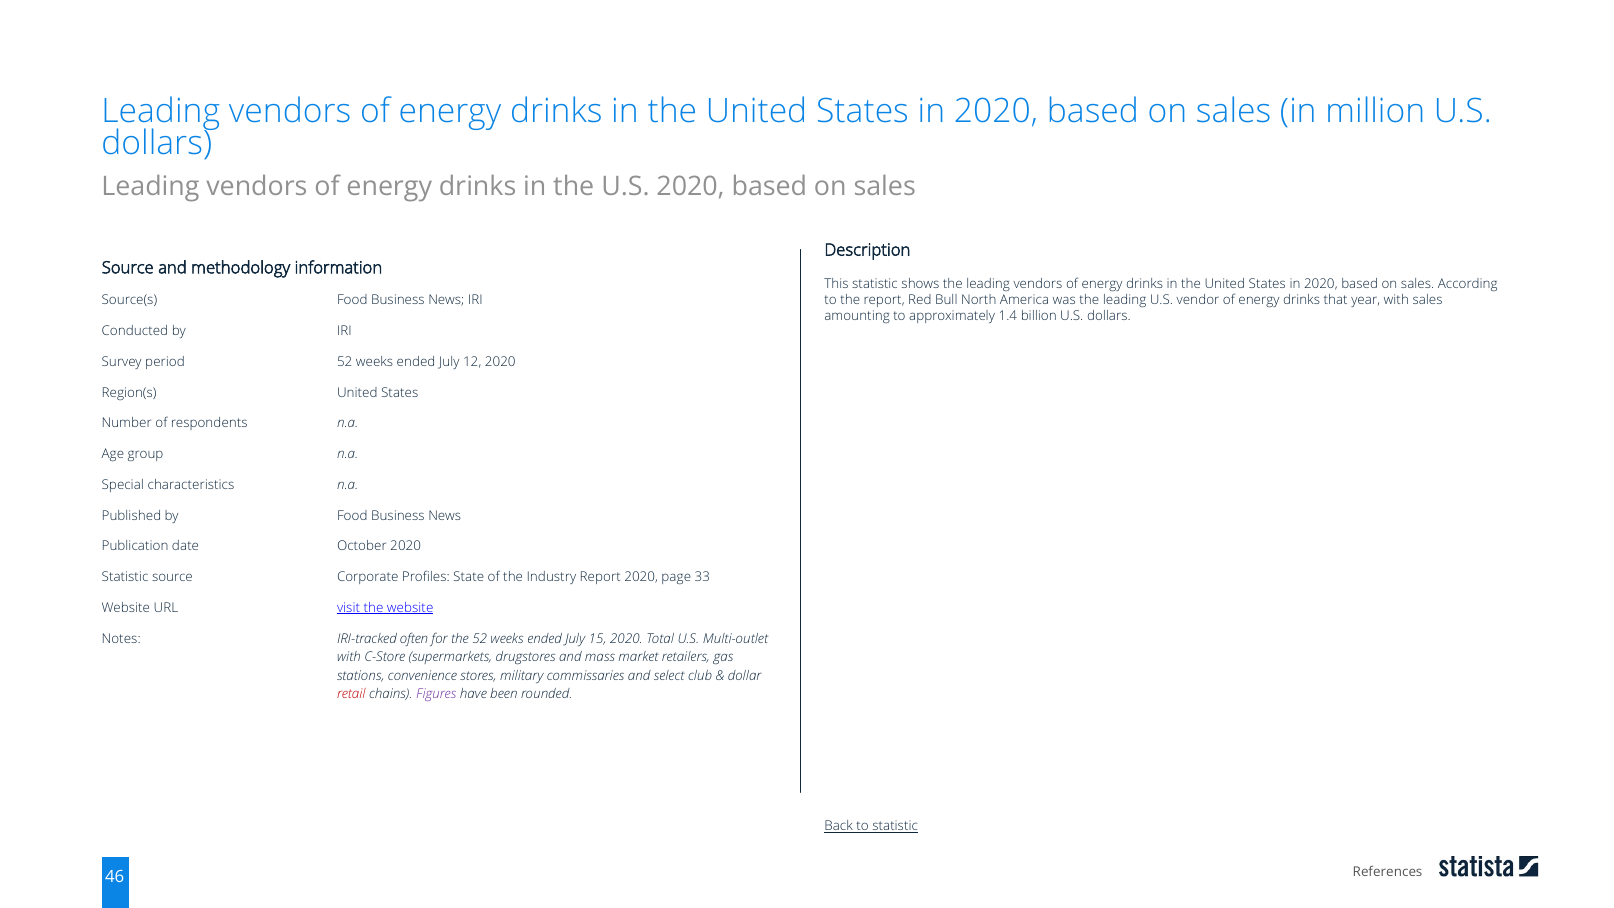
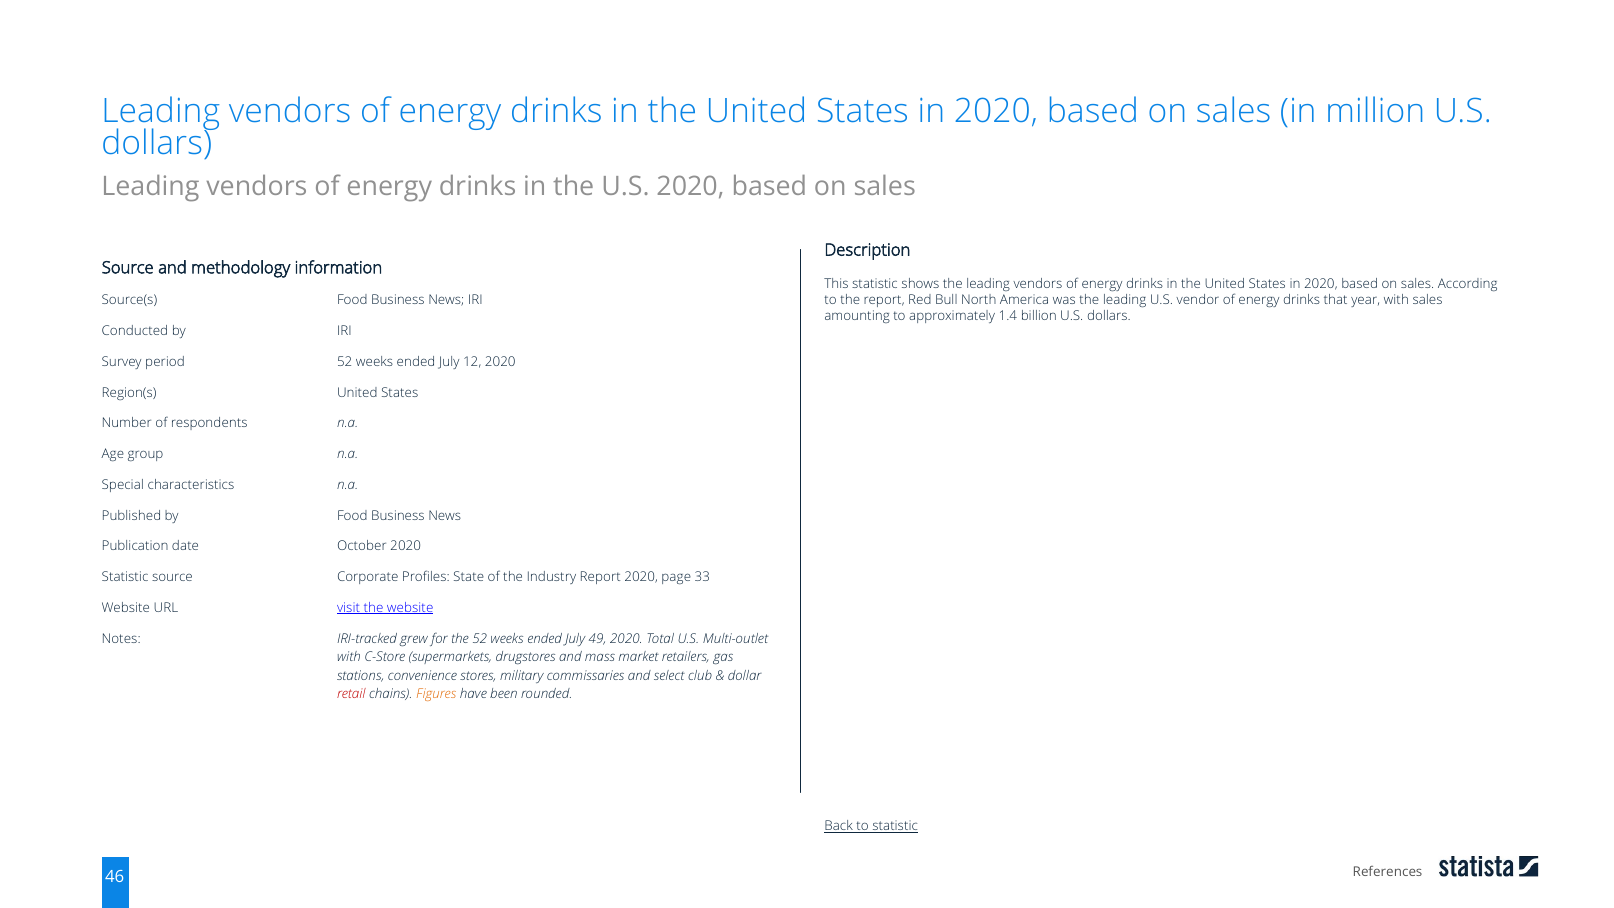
often: often -> grew
15: 15 -> 49
Figures colour: purple -> orange
